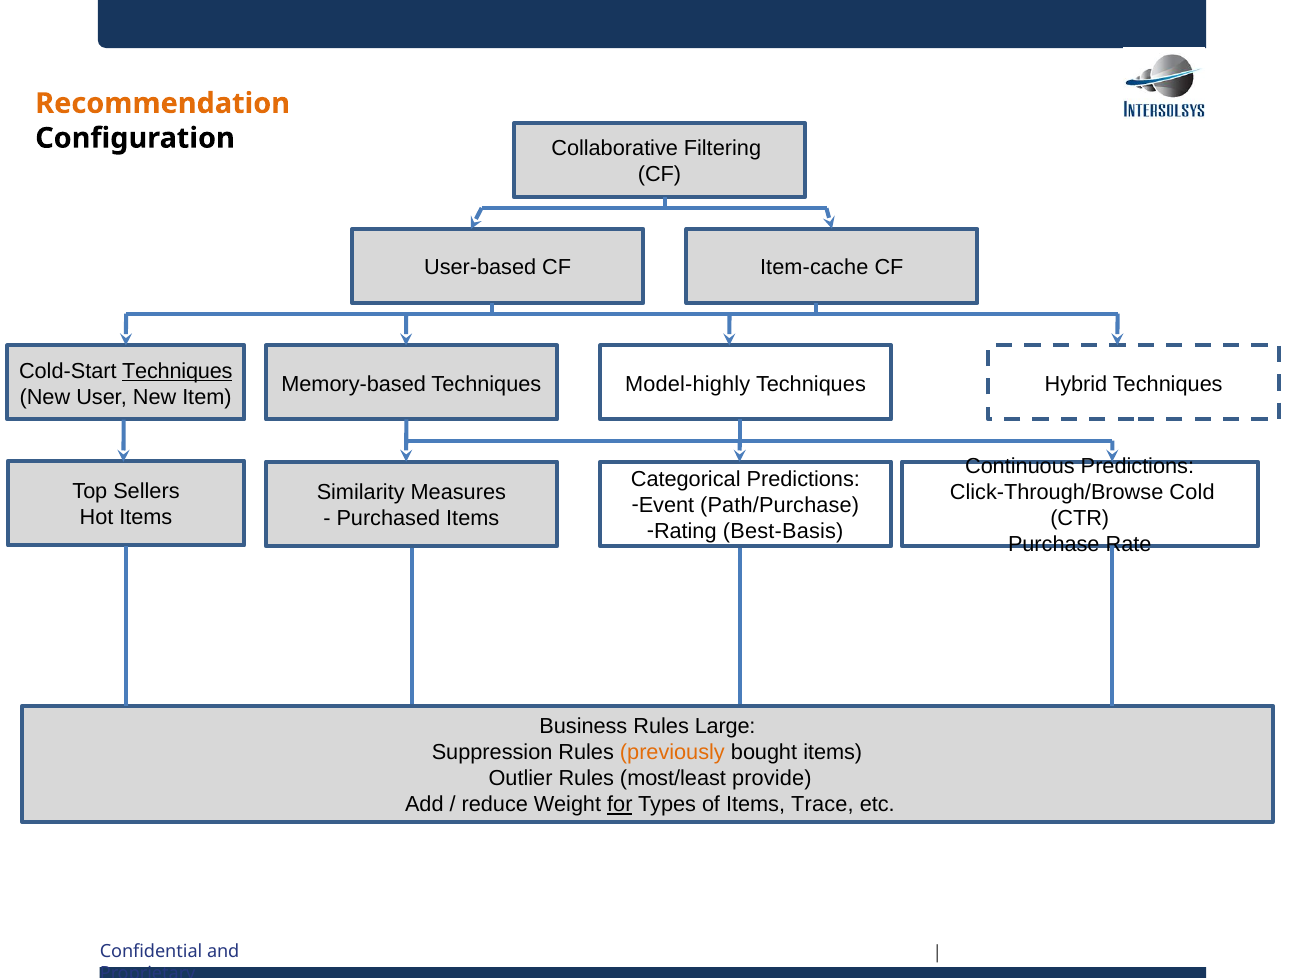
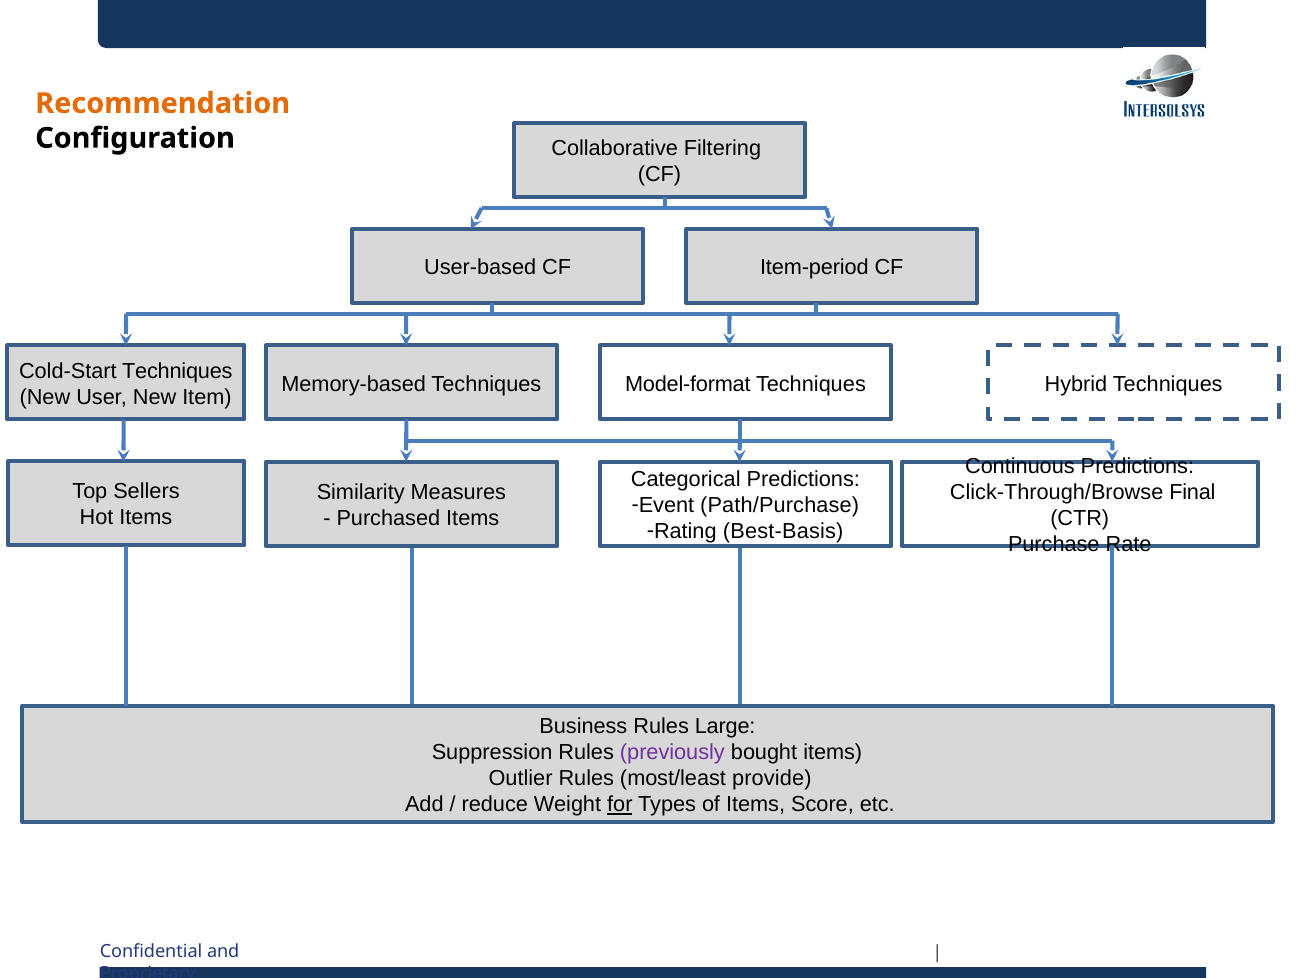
Item-cache: Item-cache -> Item-period
Techniques at (177, 371) underline: present -> none
Model-highly: Model-highly -> Model-format
Cold: Cold -> Final
previously colour: orange -> purple
Trace: Trace -> Score
